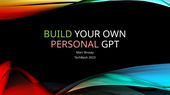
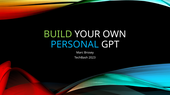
PERSONAL colour: pink -> light blue
